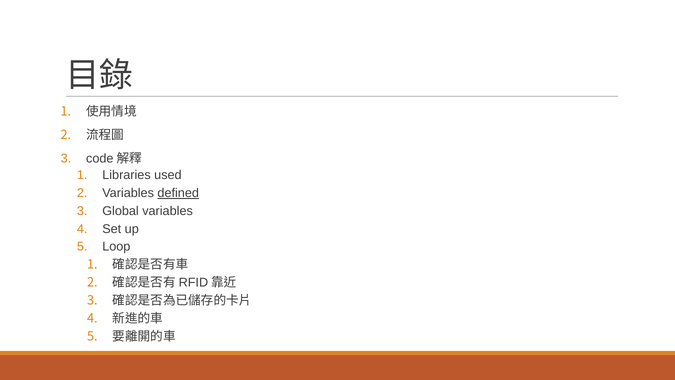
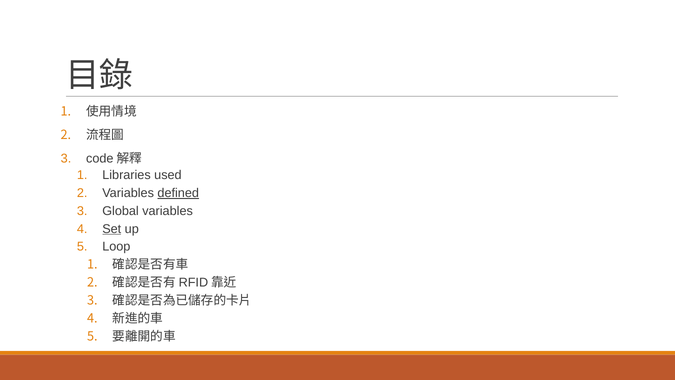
Set underline: none -> present
